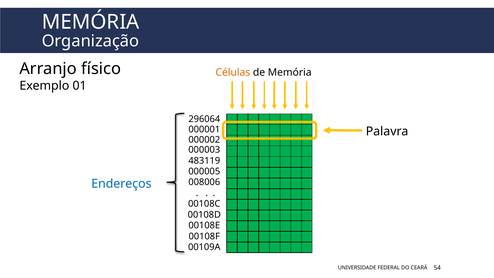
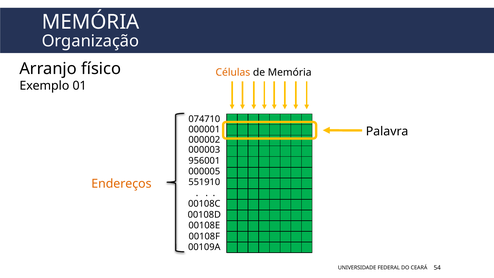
296064: 296064 -> 074710
483119: 483119 -> 956001
008006: 008006 -> 551910
Endereços colour: blue -> orange
